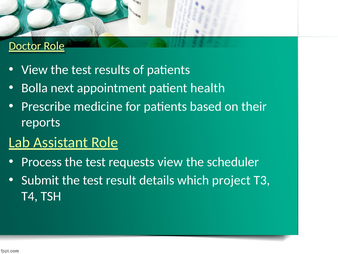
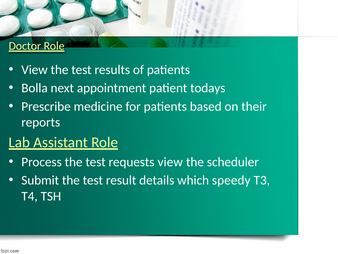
health: health -> todays
project: project -> speedy
